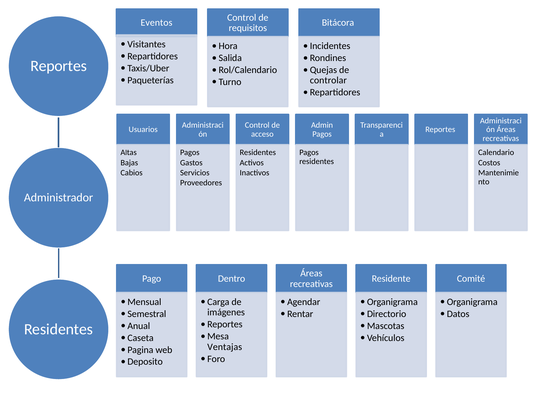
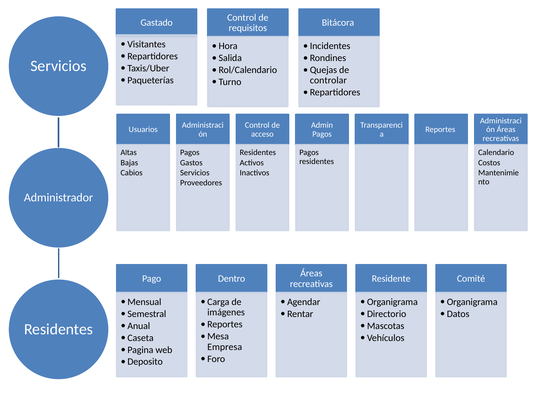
Eventos: Eventos -> Gastado
Reportes at (59, 66): Reportes -> Servicios
Ventajas: Ventajas -> Empresa
